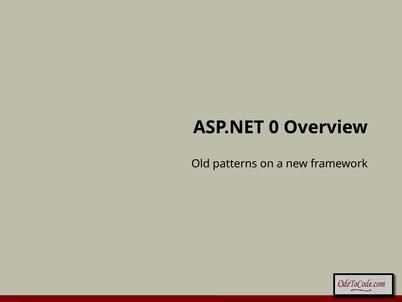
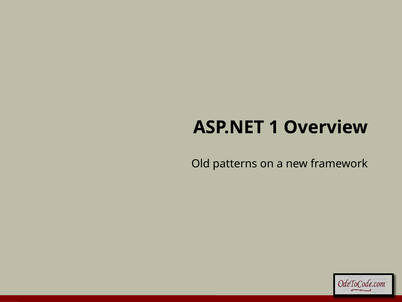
0: 0 -> 1
